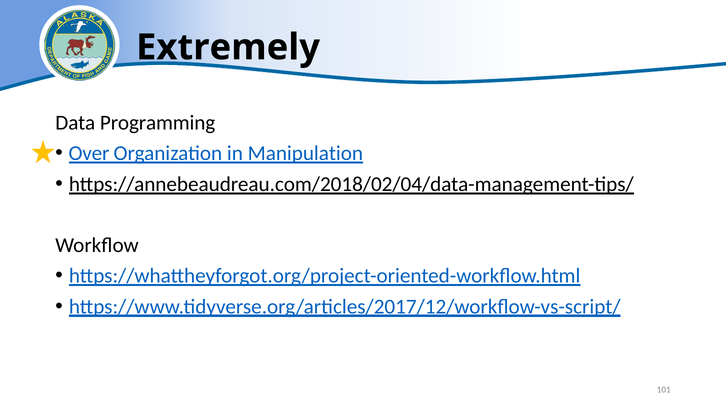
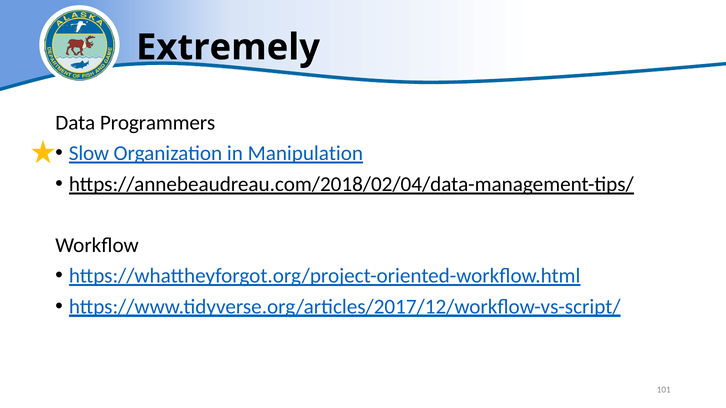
Programming: Programming -> Programmers
Over: Over -> Slow
